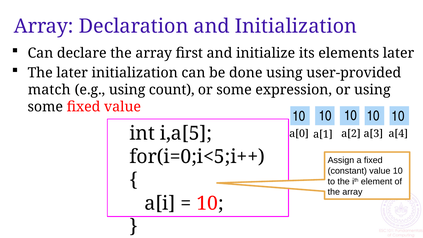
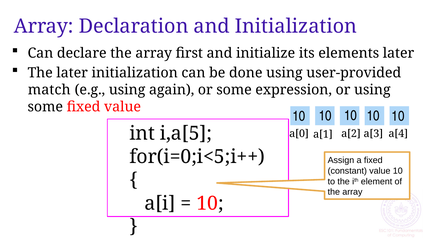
count: count -> again
